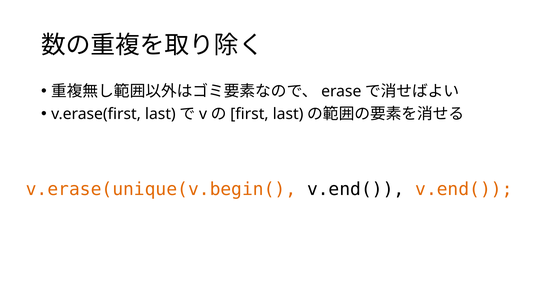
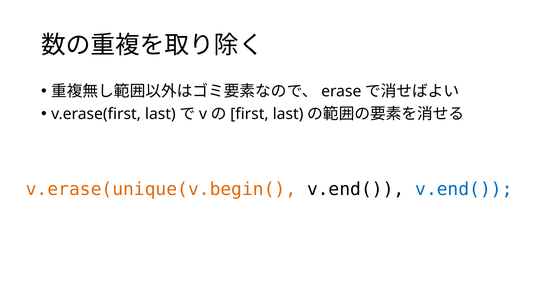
v.end( at (464, 189) colour: orange -> blue
